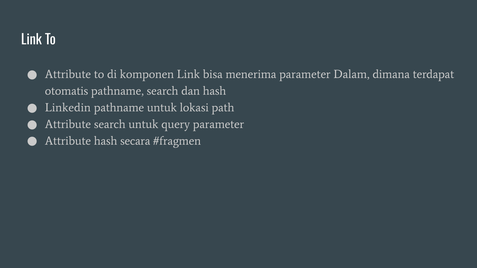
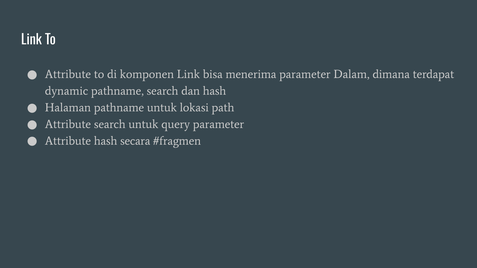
otomatis: otomatis -> dynamic
Linkedin: Linkedin -> Halaman
